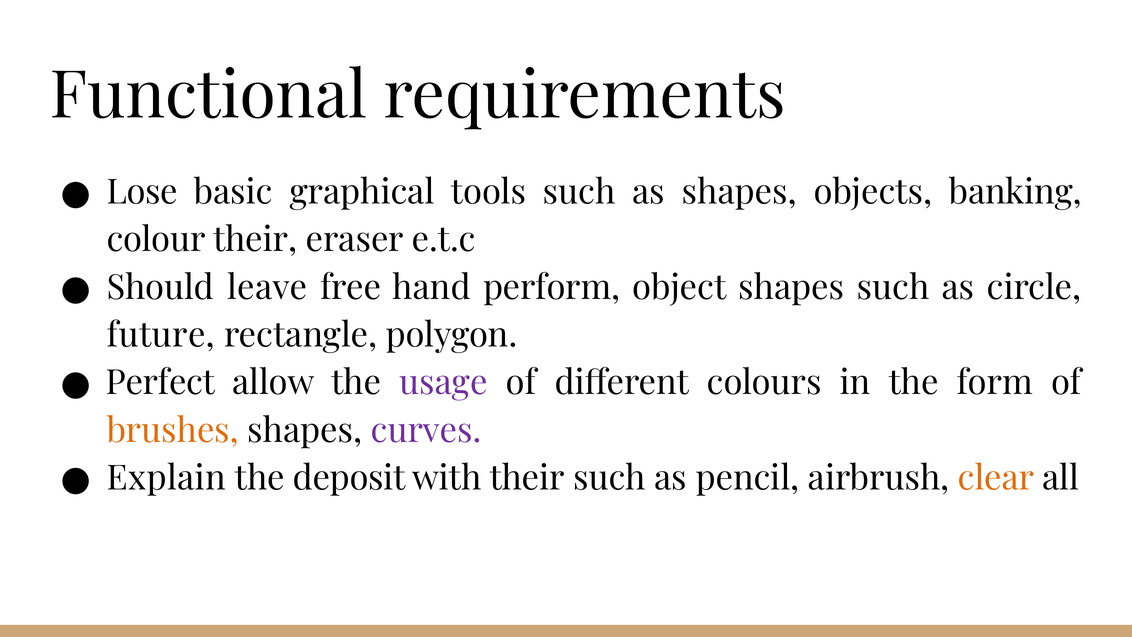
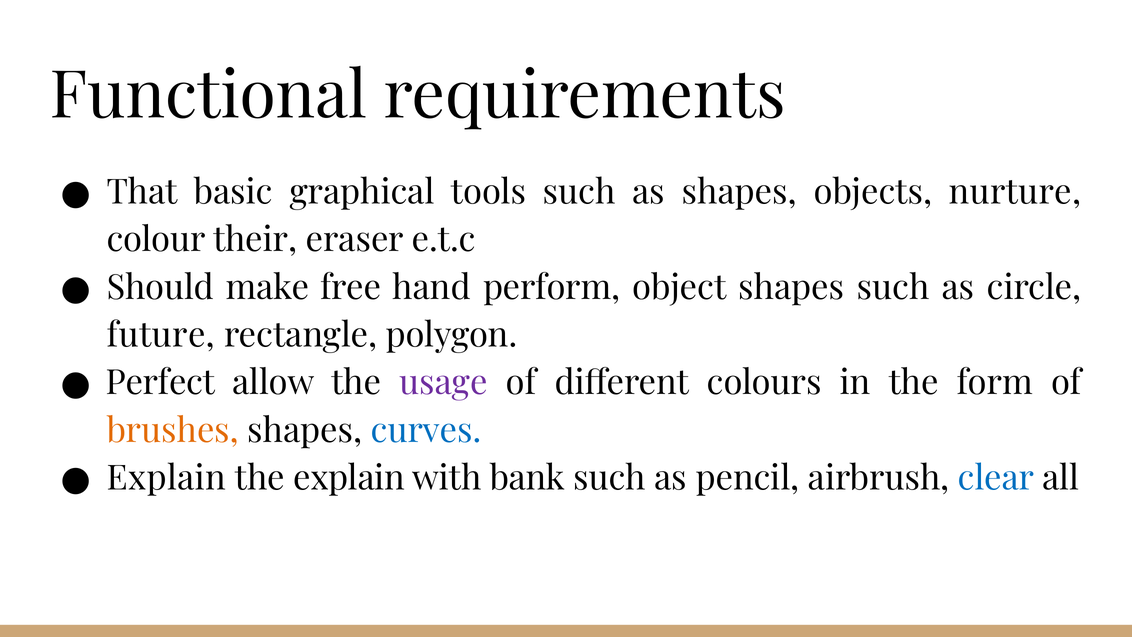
Lose: Lose -> That
banking: banking -> nurture
leave: leave -> make
curves colour: purple -> blue
the deposit: deposit -> explain
with their: their -> bank
clear colour: orange -> blue
